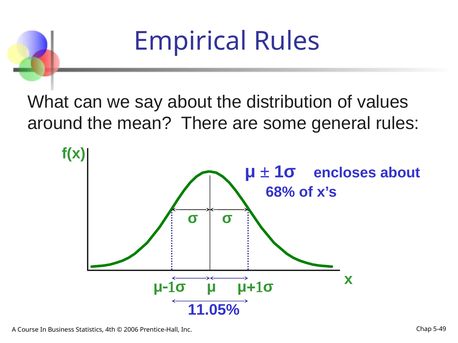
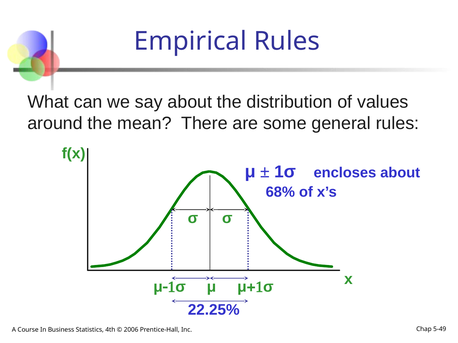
11.05%: 11.05% -> 22.25%
